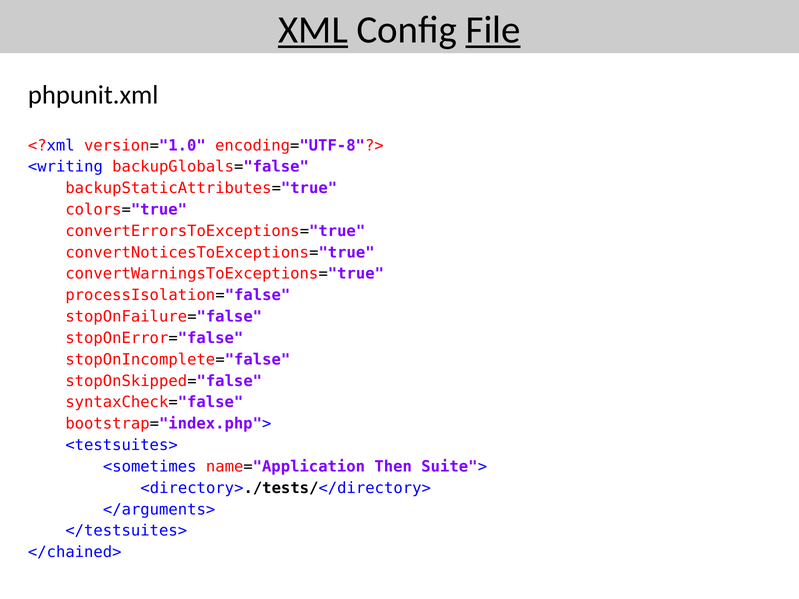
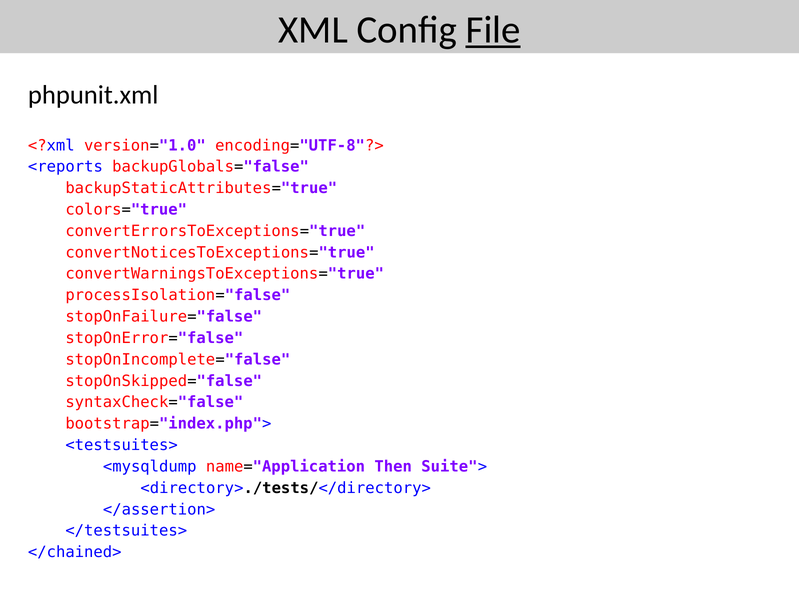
XML underline: present -> none
<writing: <writing -> <reports
<sometimes: <sometimes -> <mysqldump
</arguments>: </arguments> -> </assertion>
